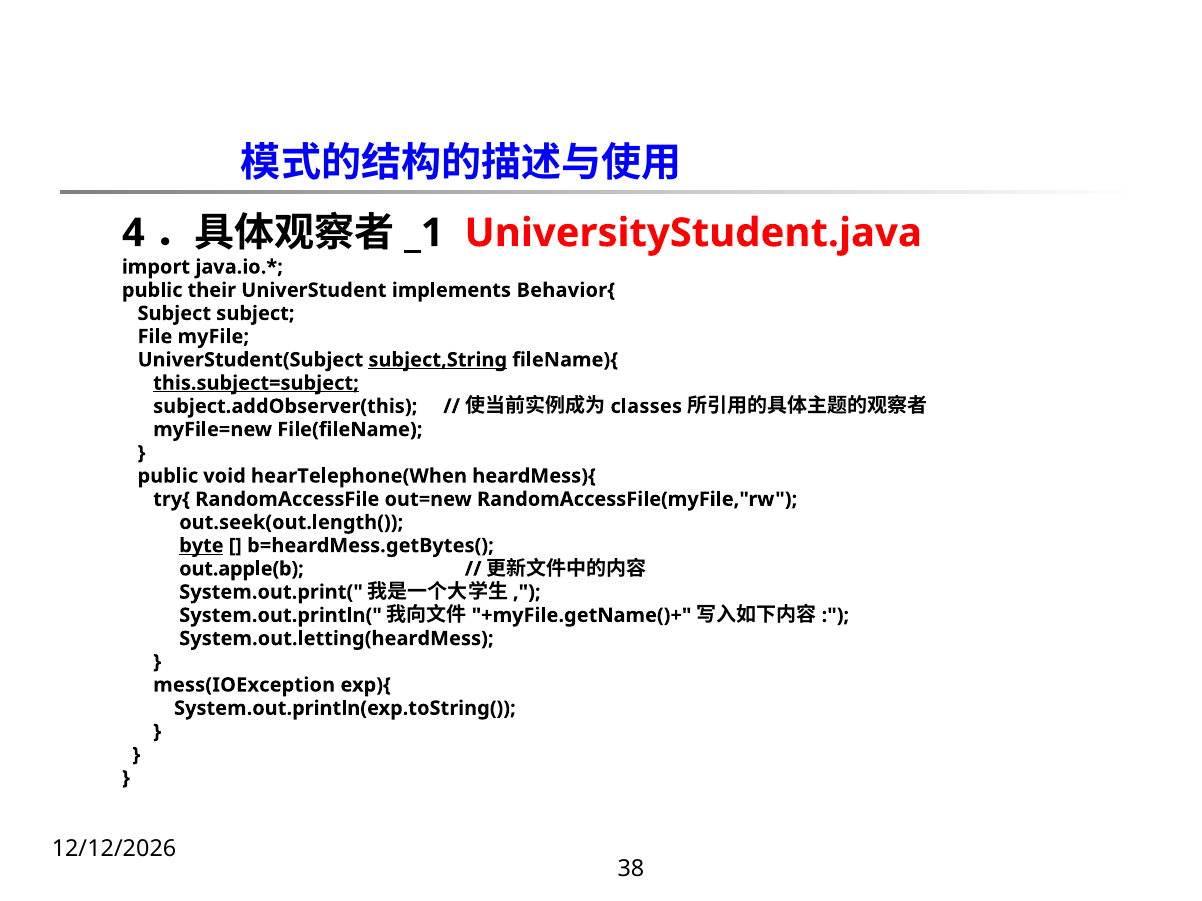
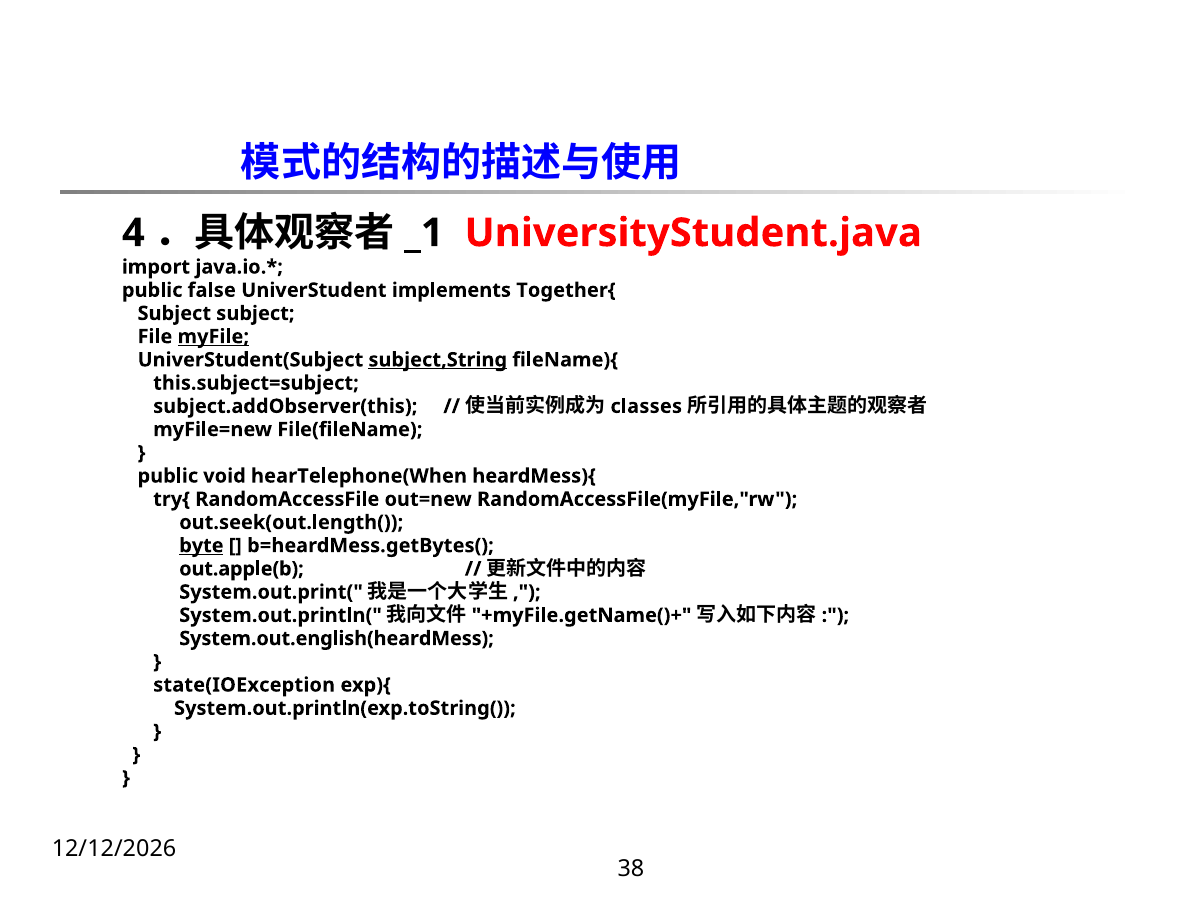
their: their -> false
Behavior{: Behavior{ -> Together{
myFile underline: none -> present
this.subject=subject underline: present -> none
System.out.letting(heardMess: System.out.letting(heardMess -> System.out.english(heardMess
mess(IOException: mess(IOException -> state(IOException
